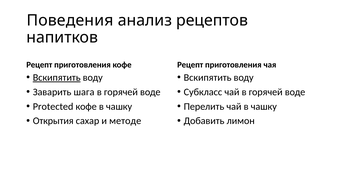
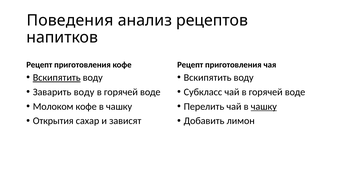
Заварить шага: шага -> воду
Protected: Protected -> Молоком
чашку at (264, 106) underline: none -> present
методе: методе -> зависят
